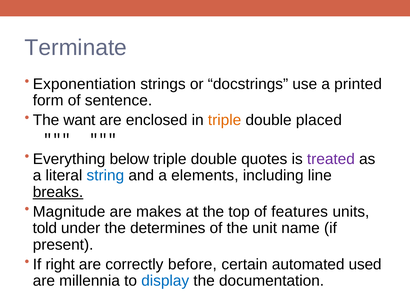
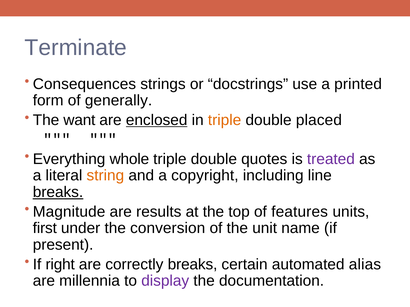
Exponentiation: Exponentiation -> Consequences
sentence: sentence -> generally
enclosed underline: none -> present
below: below -> whole
string colour: blue -> orange
elements: elements -> copyright
makes: makes -> results
told: told -> first
determines: determines -> conversion
correctly before: before -> breaks
used: used -> alias
display colour: blue -> purple
